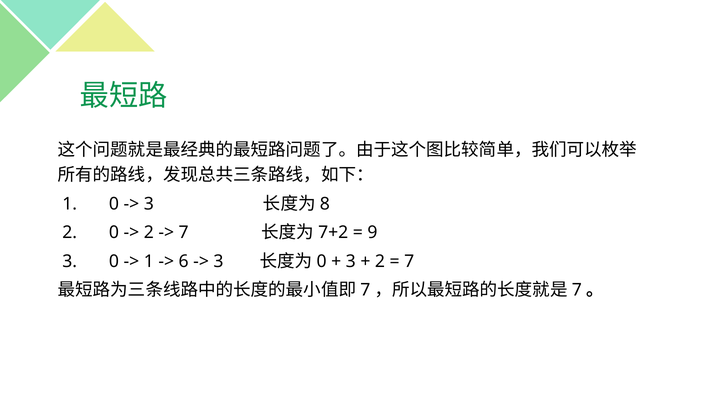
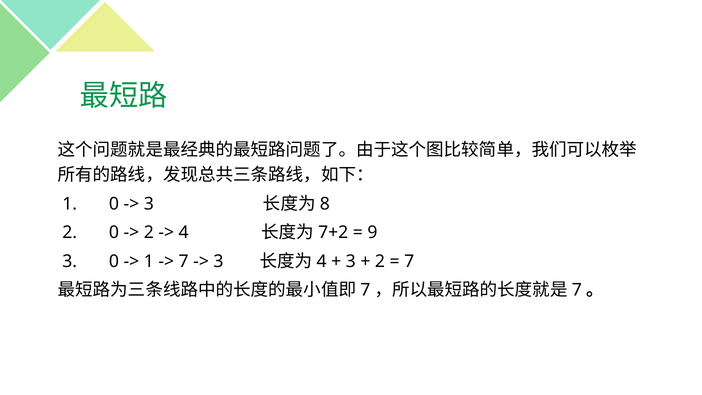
7 at (184, 233): 7 -> 4
6 at (184, 261): 6 -> 7
0 at (322, 261): 0 -> 4
